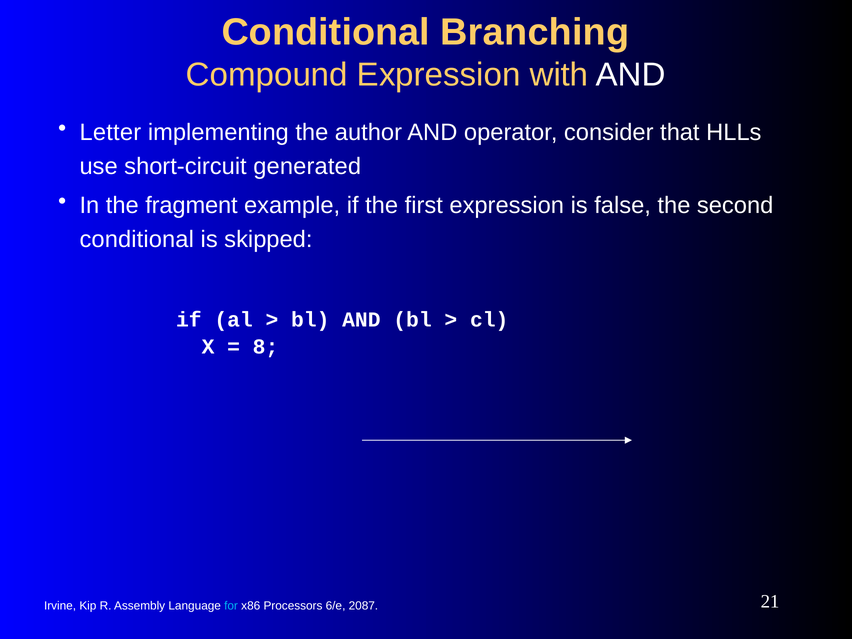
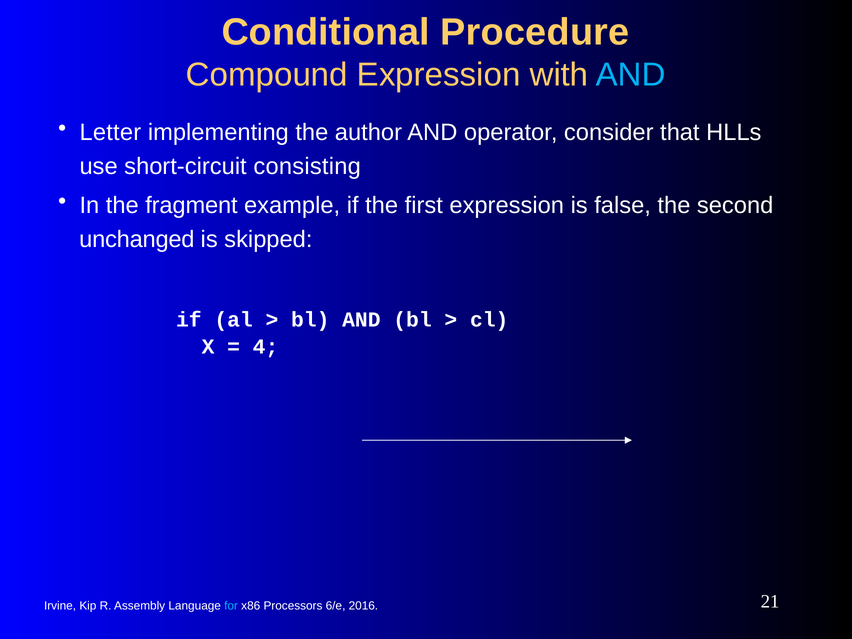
Branching: Branching -> Procedure
AND at (631, 75) colour: white -> light blue
generated: generated -> consisting
conditional at (137, 239): conditional -> unchanged
8: 8 -> 4
2087: 2087 -> 2016
